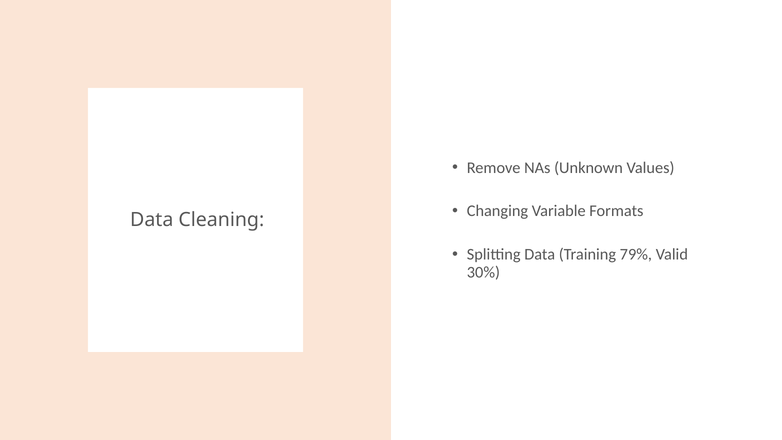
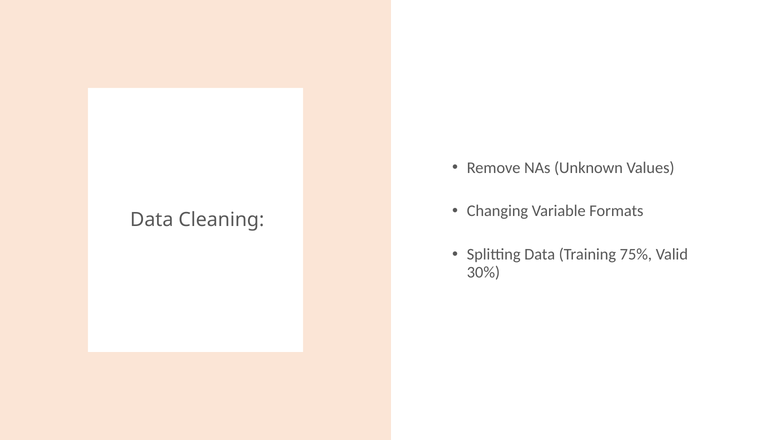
79%: 79% -> 75%
